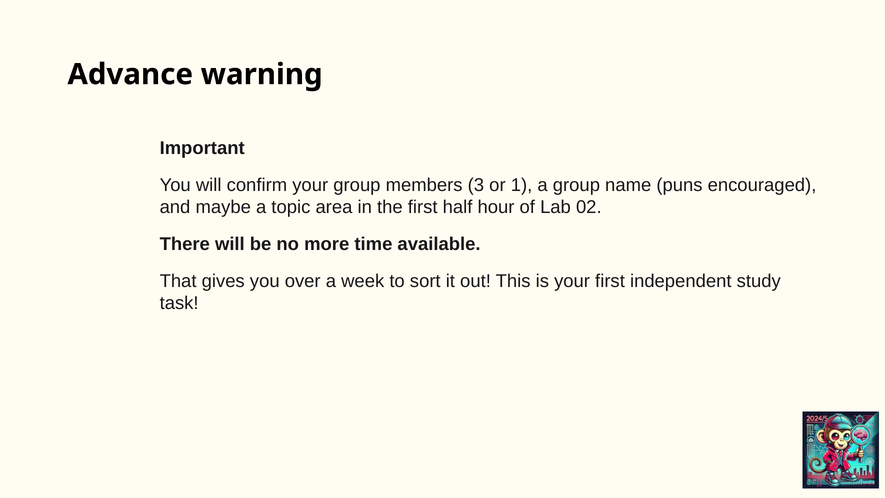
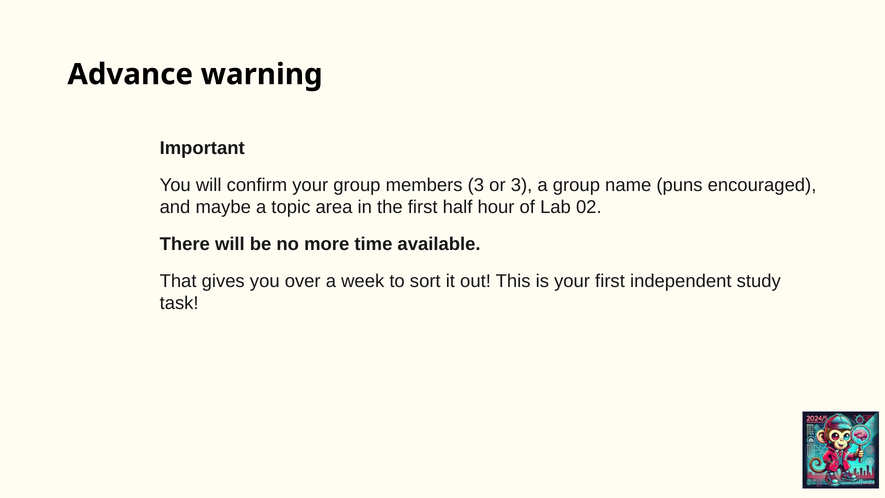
or 1: 1 -> 3
